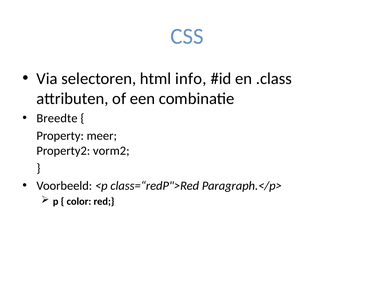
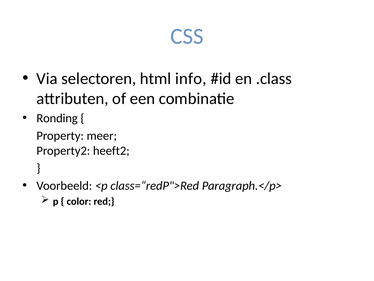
Breedte: Breedte -> Ronding
vorm2: vorm2 -> heeft2
